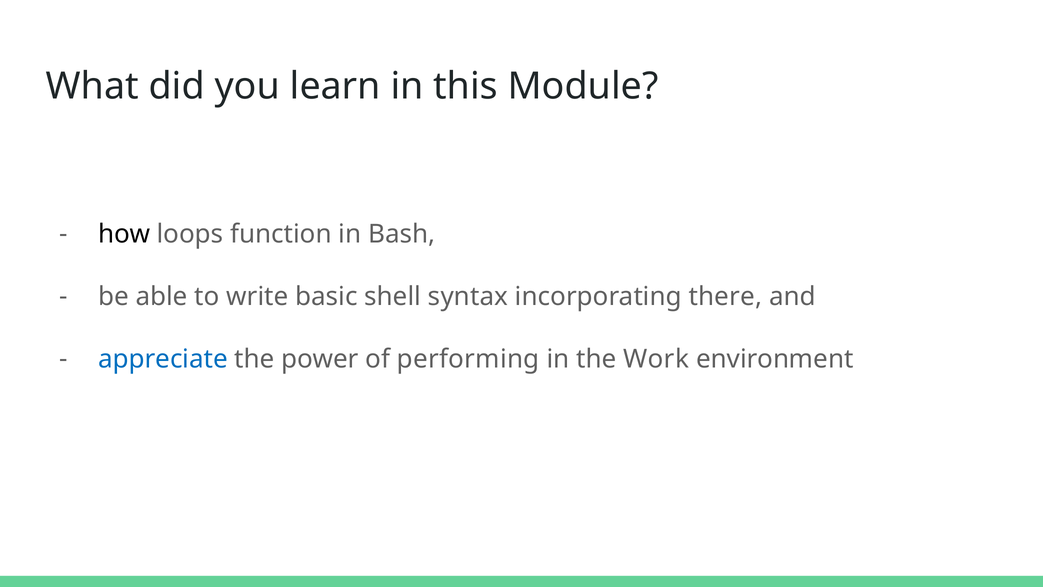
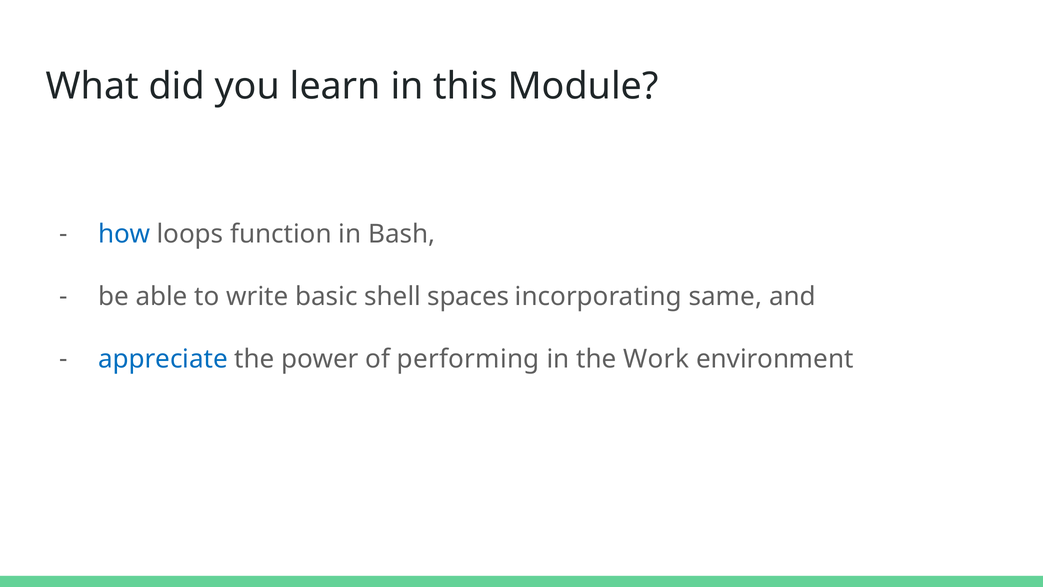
how colour: black -> blue
syntax: syntax -> spaces
there: there -> same
